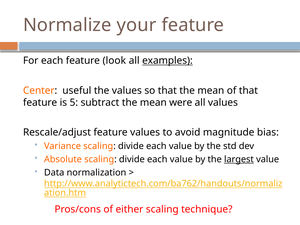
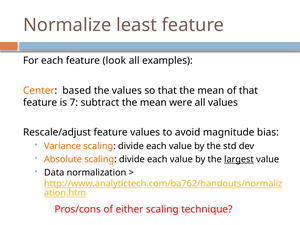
your: your -> least
examples underline: present -> none
useful: useful -> based
5: 5 -> 7
